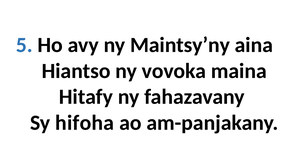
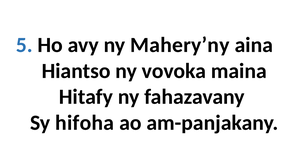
Maintsy’ny: Maintsy’ny -> Mahery’ny
